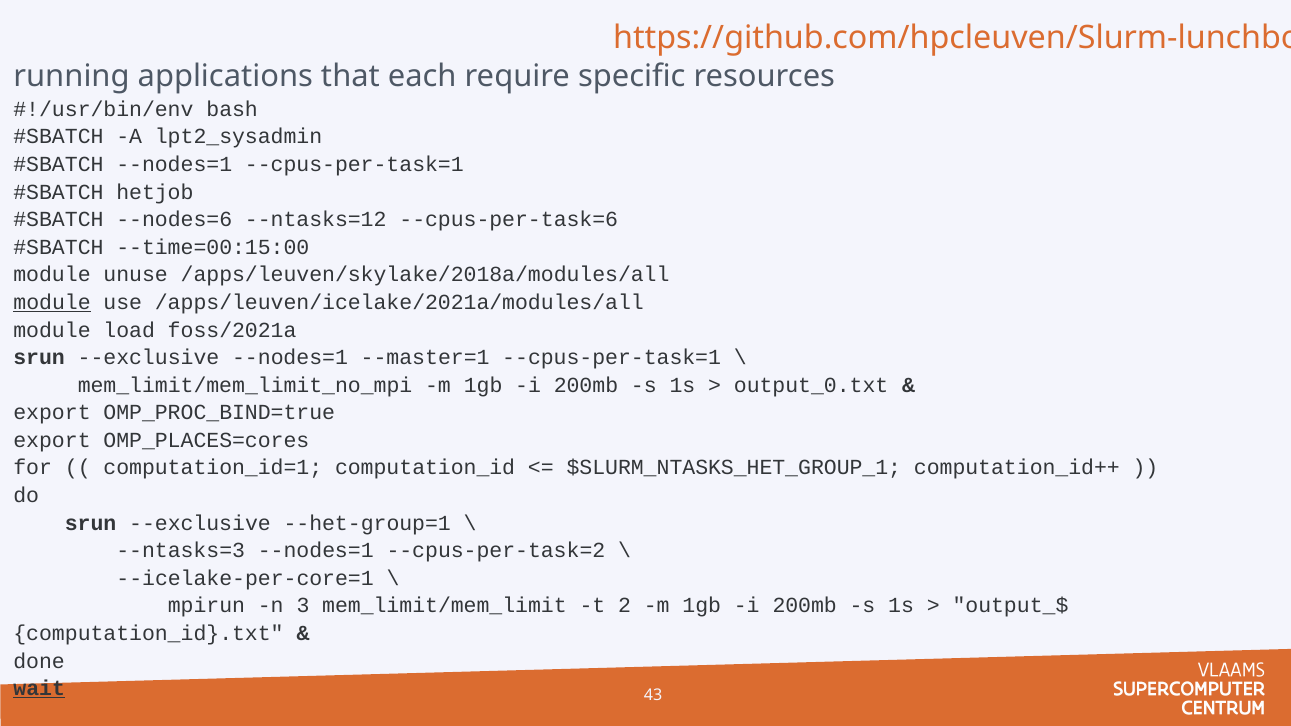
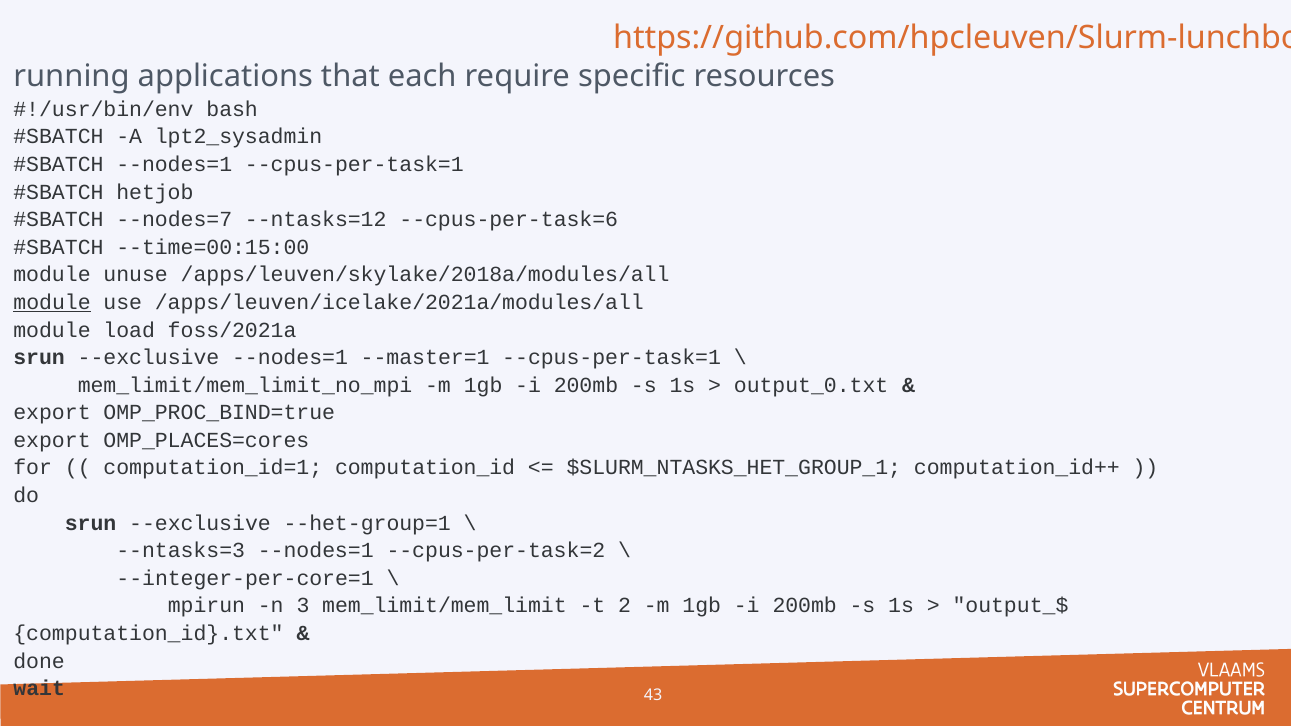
--nodes=6: --nodes=6 -> --nodes=7
--icelake-per-core=1: --icelake-per-core=1 -> --integer-per-core=1
wait underline: present -> none
